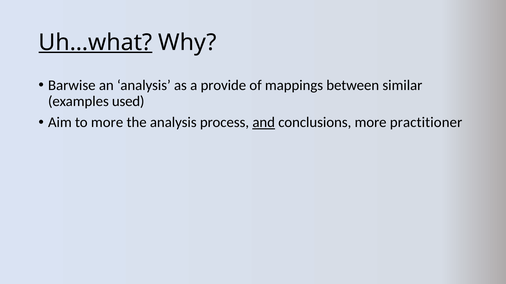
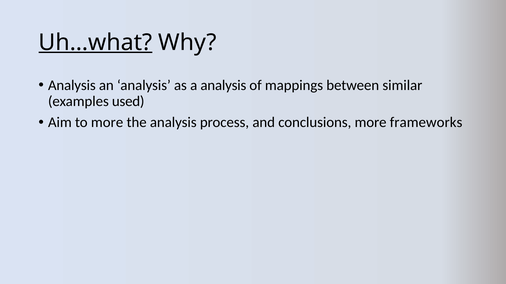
Barwise at (72, 86): Barwise -> Analysis
a provide: provide -> analysis
and underline: present -> none
practitioner: practitioner -> frameworks
